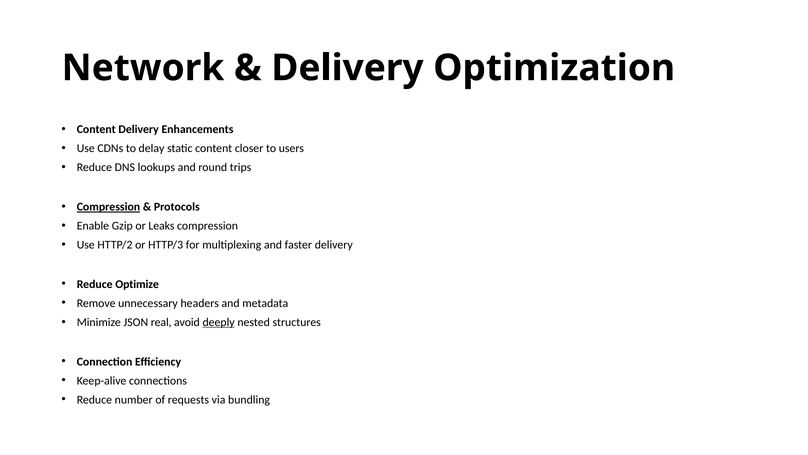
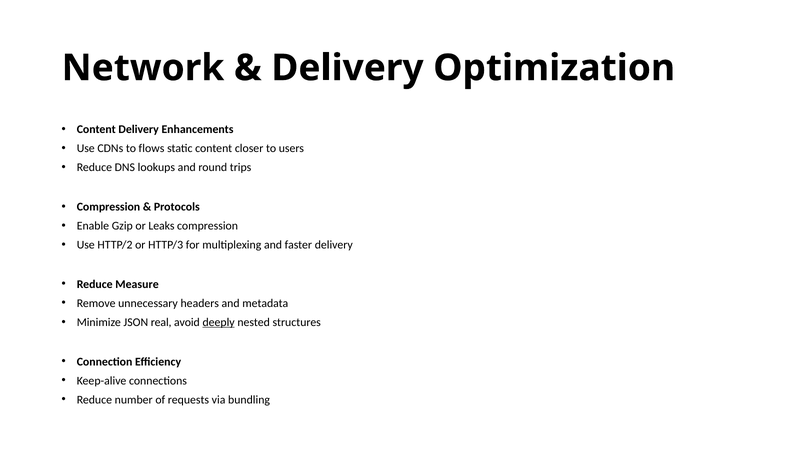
delay: delay -> flows
Compression at (108, 207) underline: present -> none
Optimize: Optimize -> Measure
